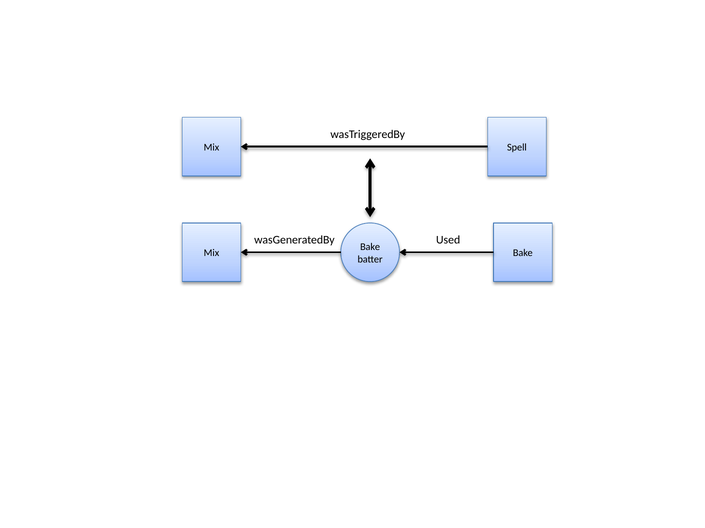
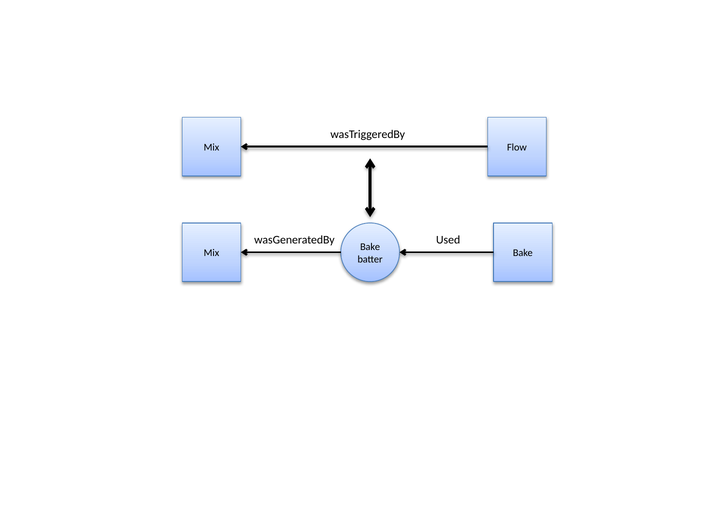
Spell: Spell -> Flow
